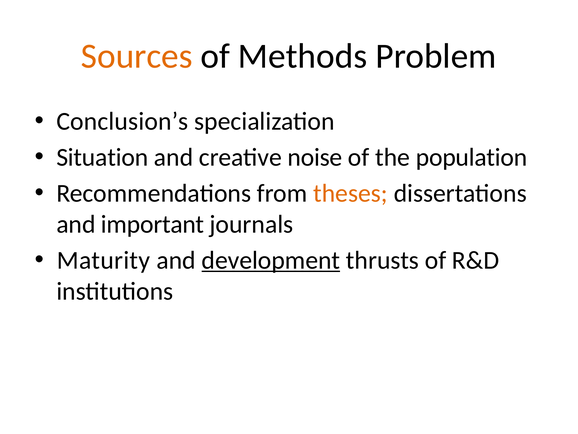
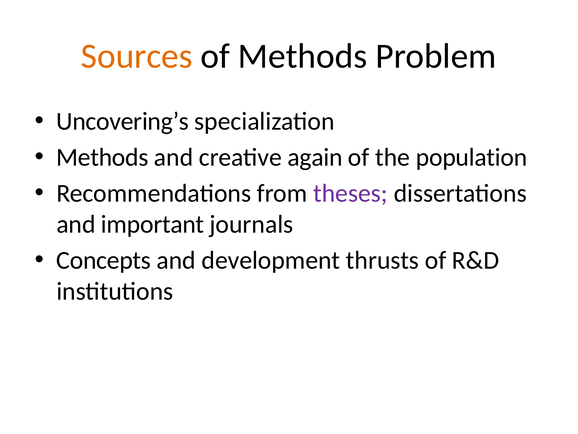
Conclusion’s: Conclusion’s -> Uncovering’s
Situation at (102, 157): Situation -> Methods
noise: noise -> again
theses colour: orange -> purple
Maturity: Maturity -> Concepts
development underline: present -> none
